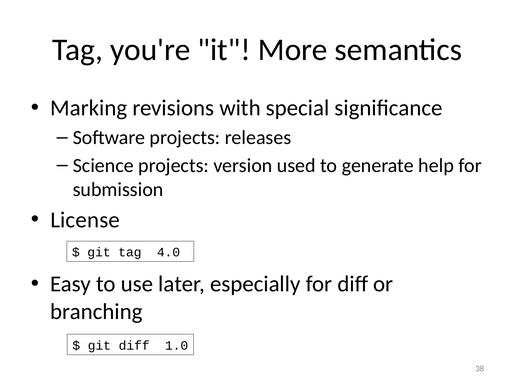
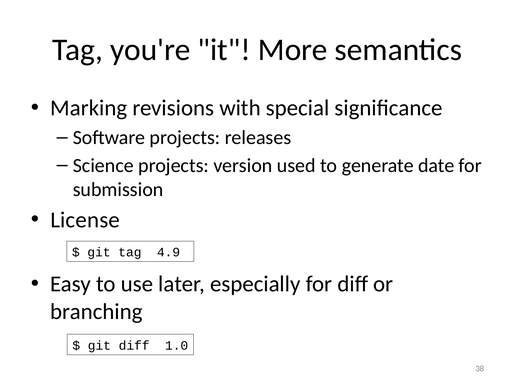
help: help -> date
4.0: 4.0 -> 4.9
